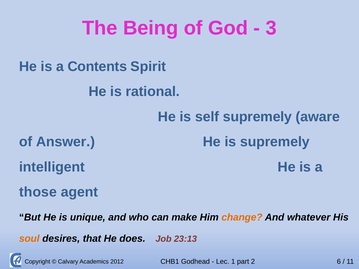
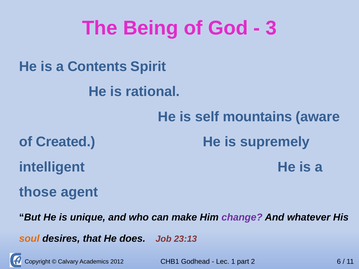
self supremely: supremely -> mountains
Answer: Answer -> Created
change colour: orange -> purple
